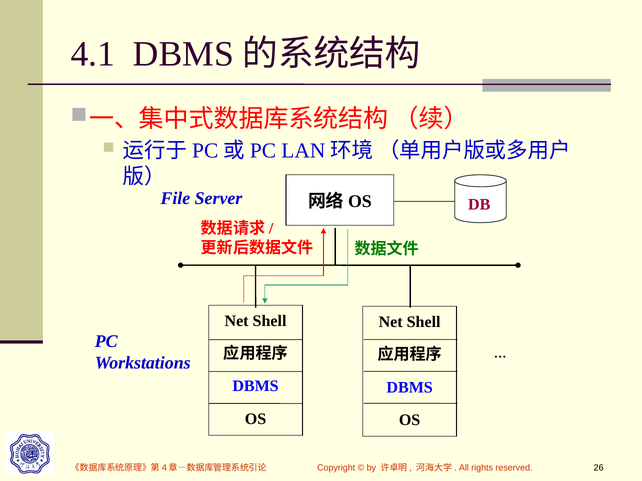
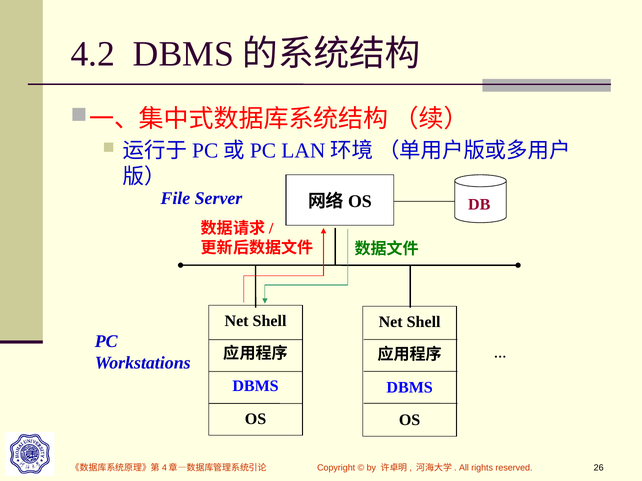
4.1: 4.1 -> 4.2
